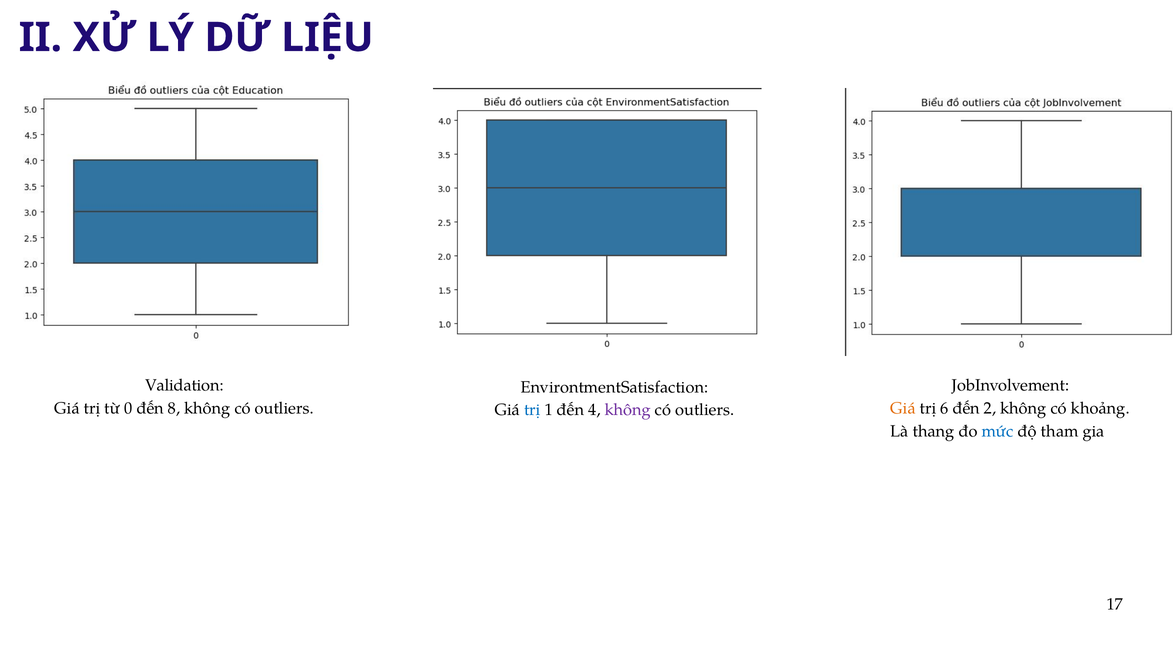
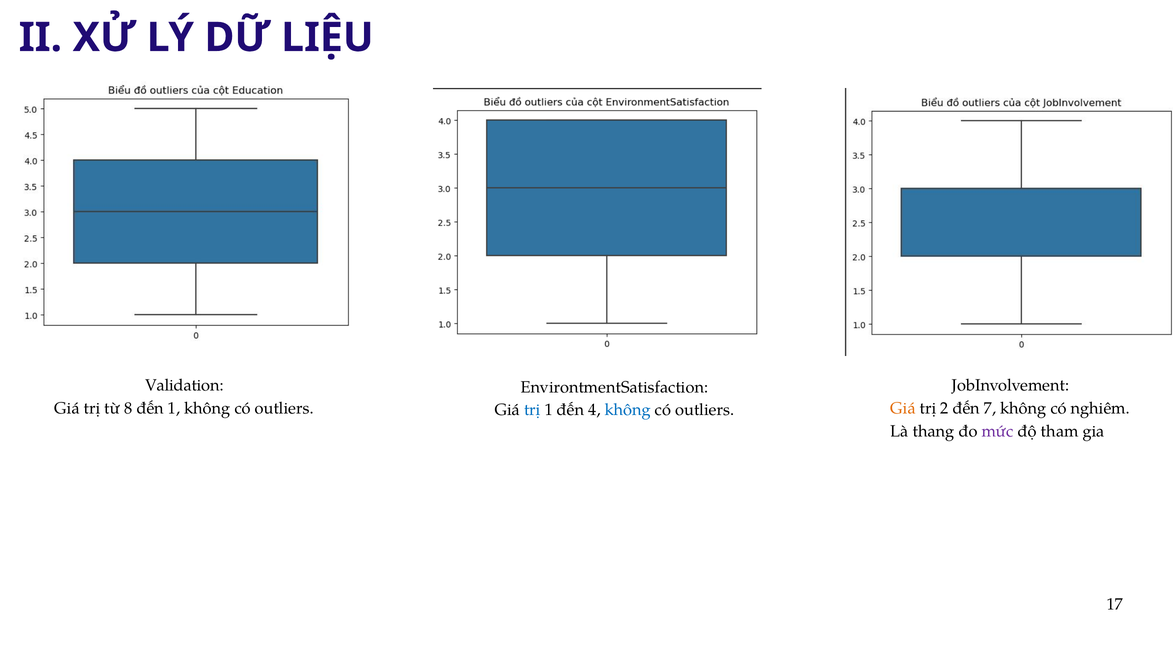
0: 0 -> 8
đến 8: 8 -> 1
6: 6 -> 2
2: 2 -> 7
khoảng: khoảng -> nghiêm
không at (628, 410) colour: purple -> blue
mức colour: blue -> purple
